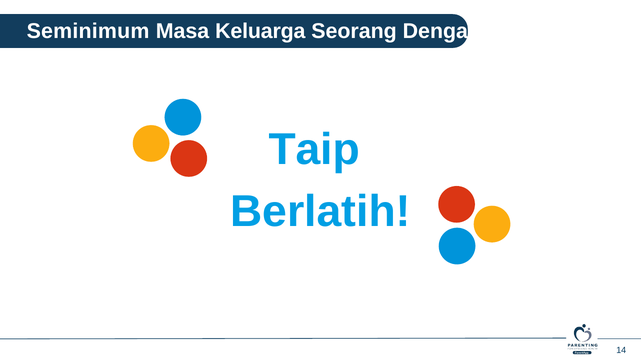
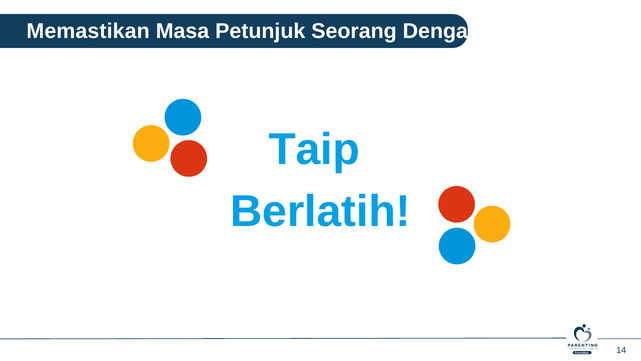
Seminimum: Seminimum -> Memastikan
Keluarga: Keluarga -> Petunjuk
